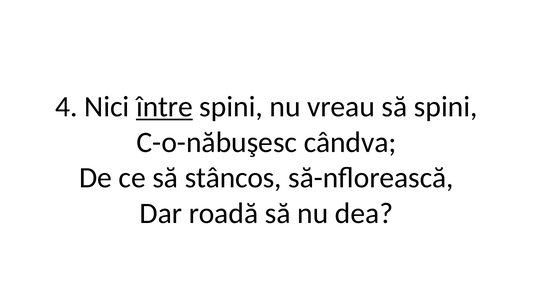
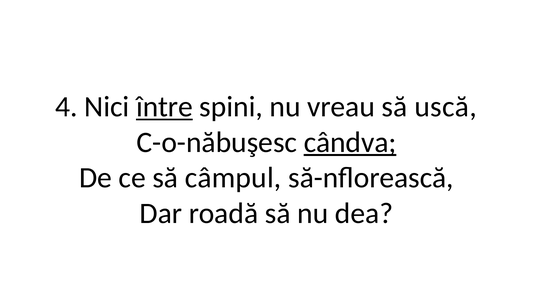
să spini: spini -> uscă
cândva underline: none -> present
stâncos: stâncos -> câmpul
